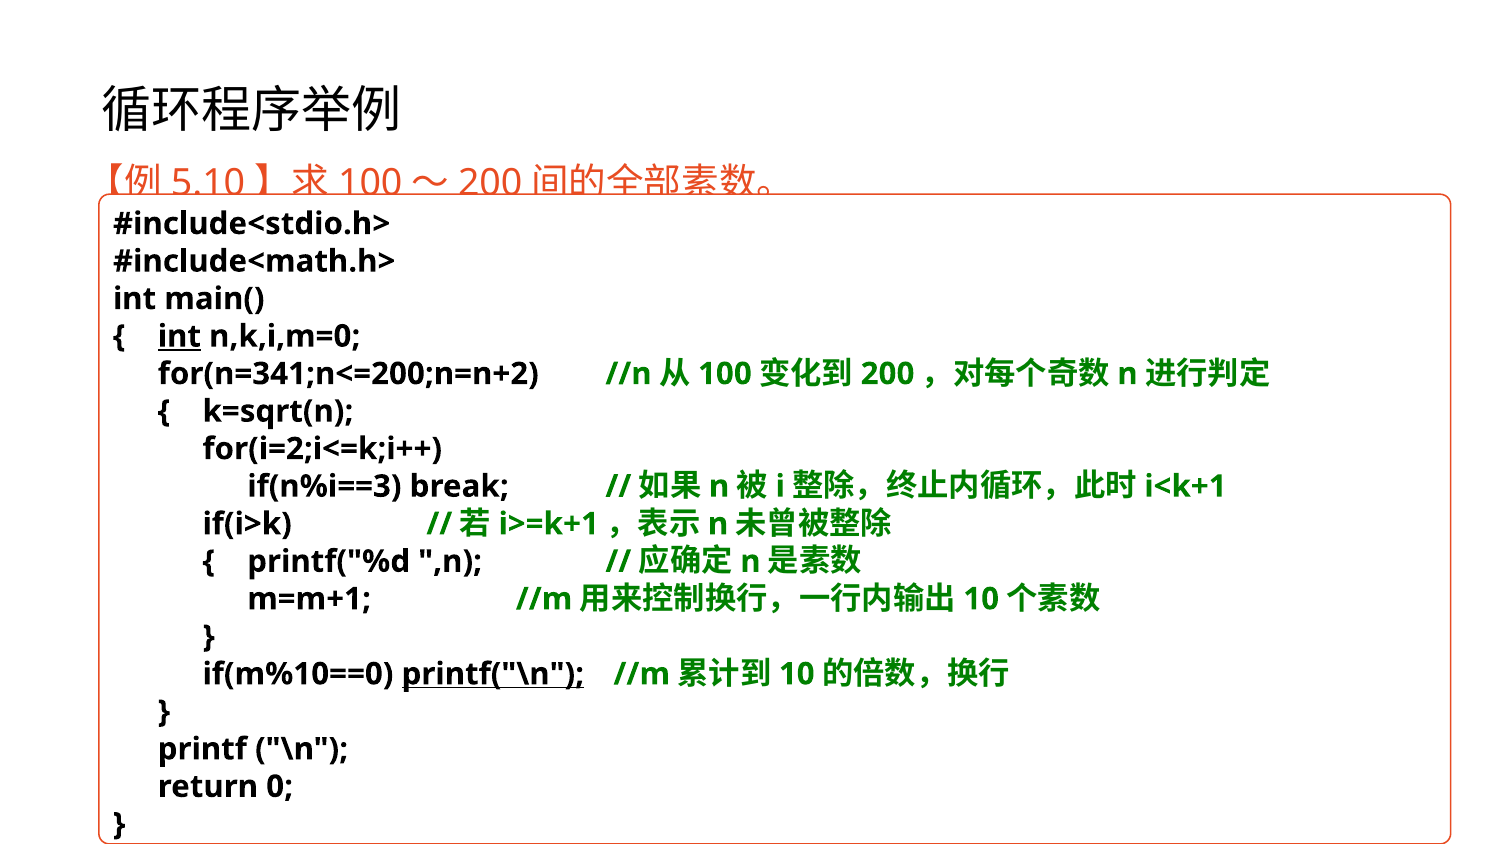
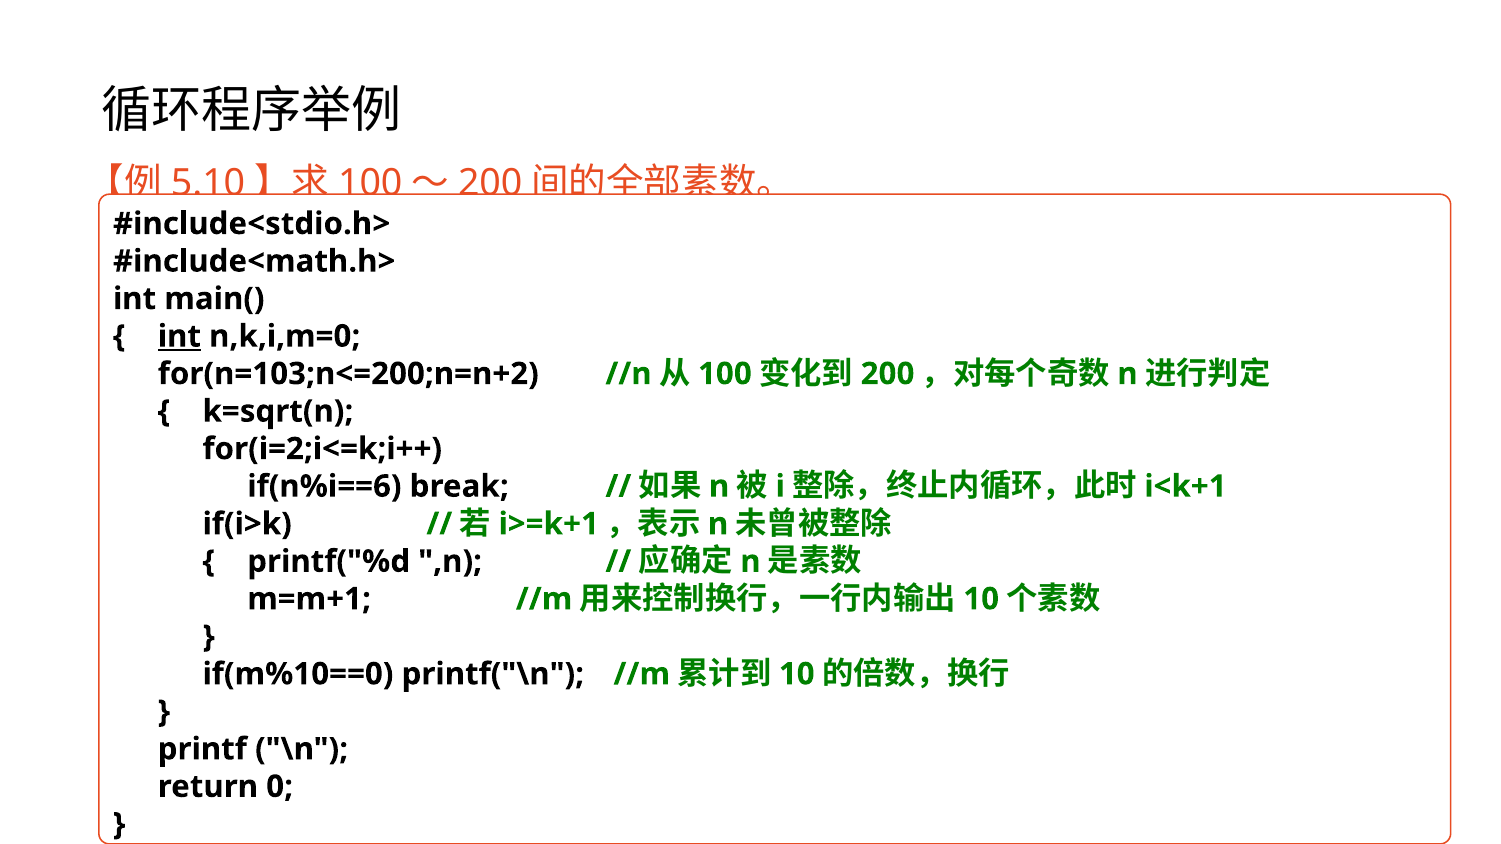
for(n=341;n<=200;n=n+2: for(n=341;n<=200;n=n+2 -> for(n=103;n<=200;n=n+2
if(n%i==3: if(n%i==3 -> if(n%i==6
printf("\n underline: present -> none
